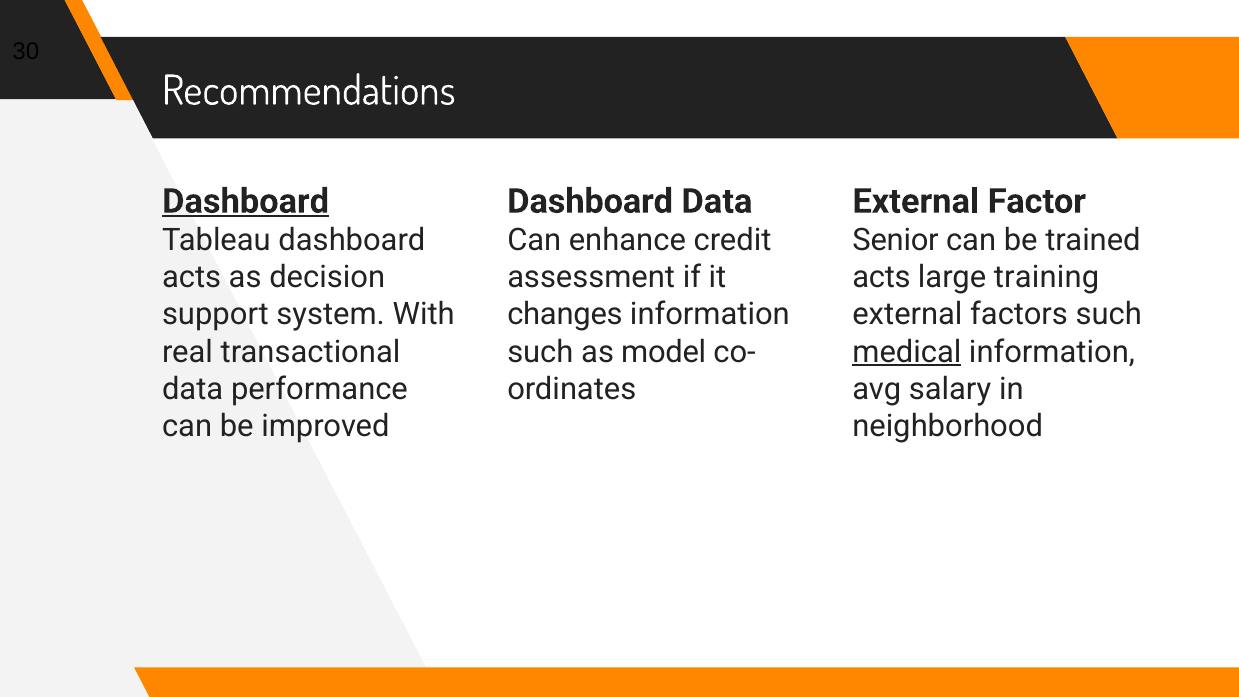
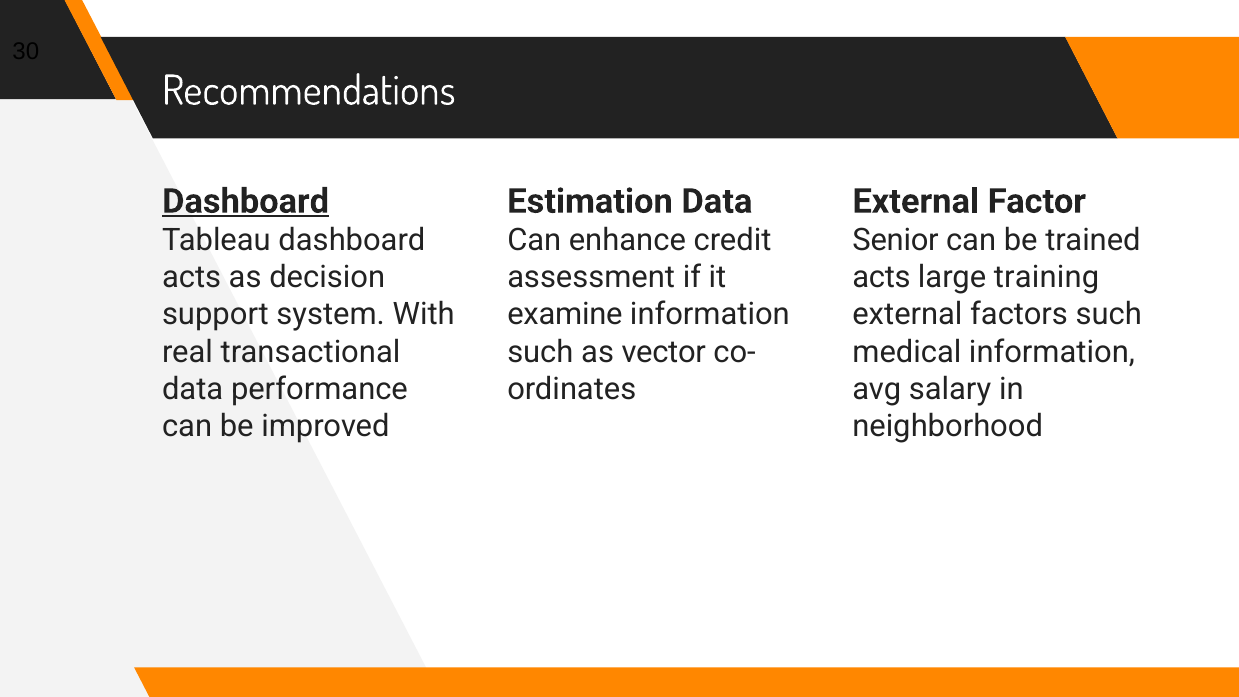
Dashboard at (590, 201): Dashboard -> Estimation
changes: changes -> examine
model: model -> vector
medical underline: present -> none
